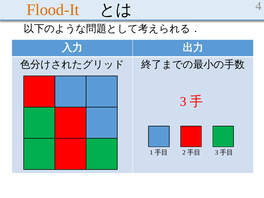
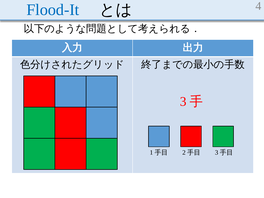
Flood-It colour: orange -> blue
